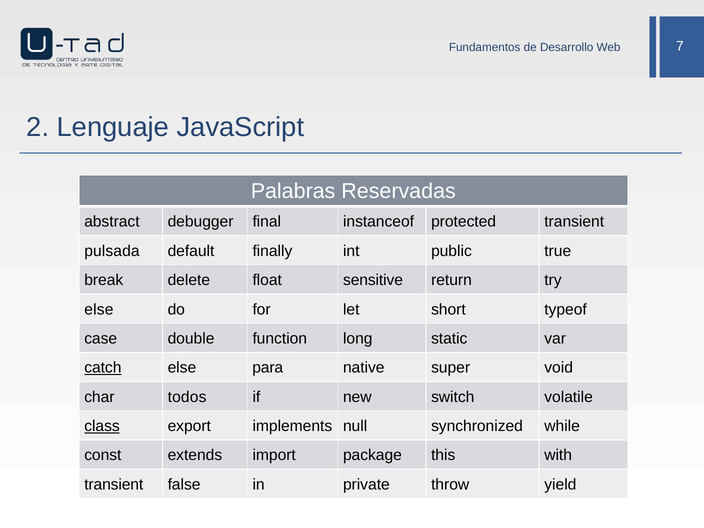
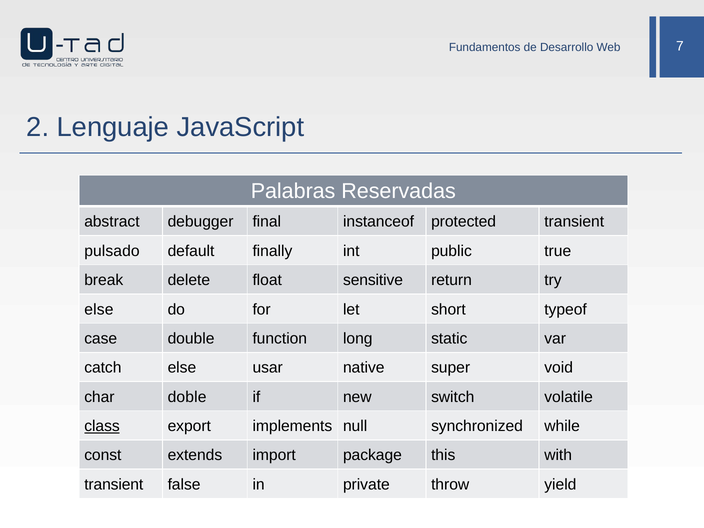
pulsada: pulsada -> pulsado
catch underline: present -> none
para: para -> usar
todos: todos -> doble
